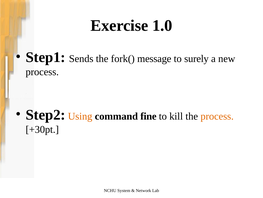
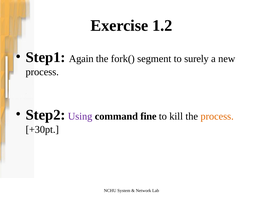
1.0: 1.0 -> 1.2
Sends: Sends -> Again
message: message -> segment
Using colour: orange -> purple
